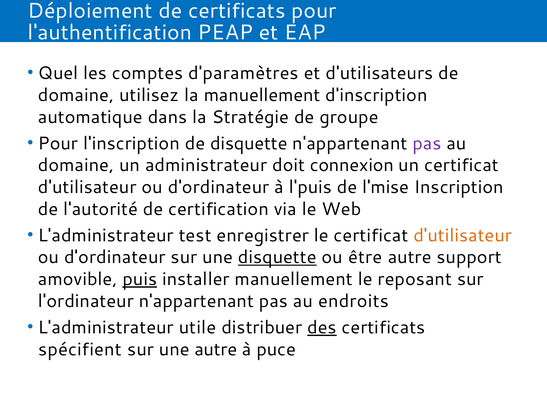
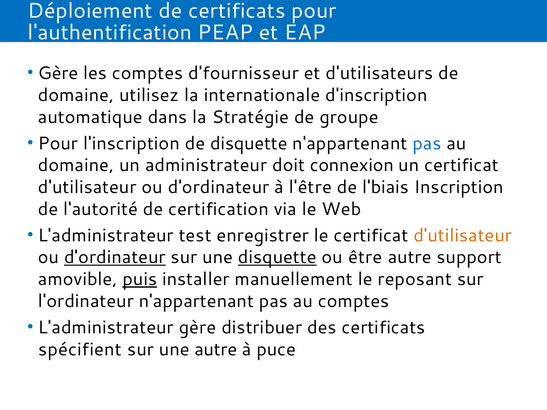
Quel at (58, 73): Quel -> Gère
d'paramètres: d'paramètres -> d'fournisseur
la manuellement: manuellement -> internationale
pas at (427, 144) colour: purple -> blue
l'puis: l'puis -> l'être
l'mise: l'mise -> l'biais
d'ordinateur at (115, 257) underline: none -> present
au endroits: endroits -> comptes
L'administrateur utile: utile -> gère
des underline: present -> none
